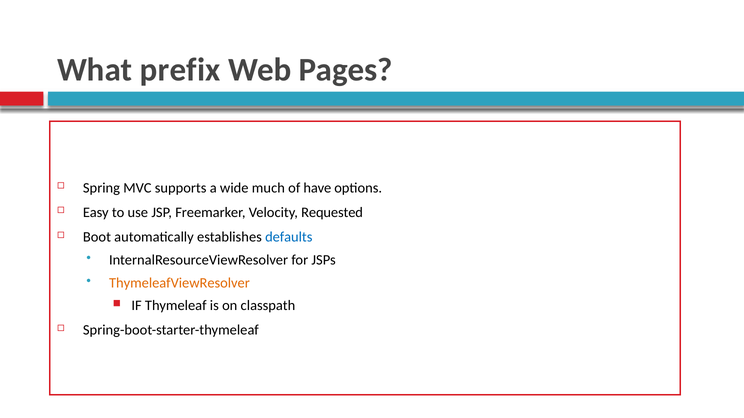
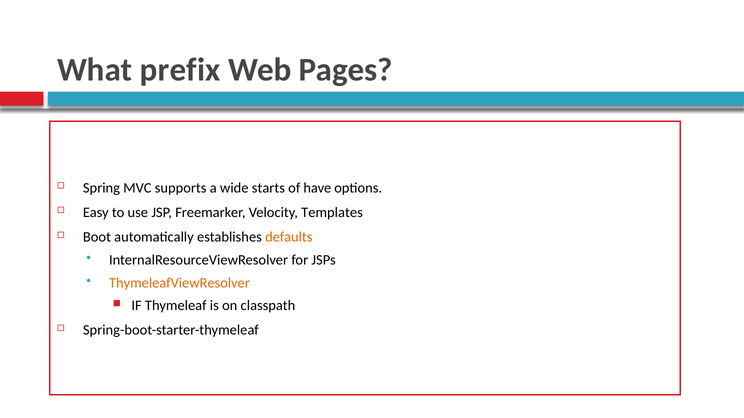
much: much -> starts
Requested: Requested -> Templates
defaults colour: blue -> orange
